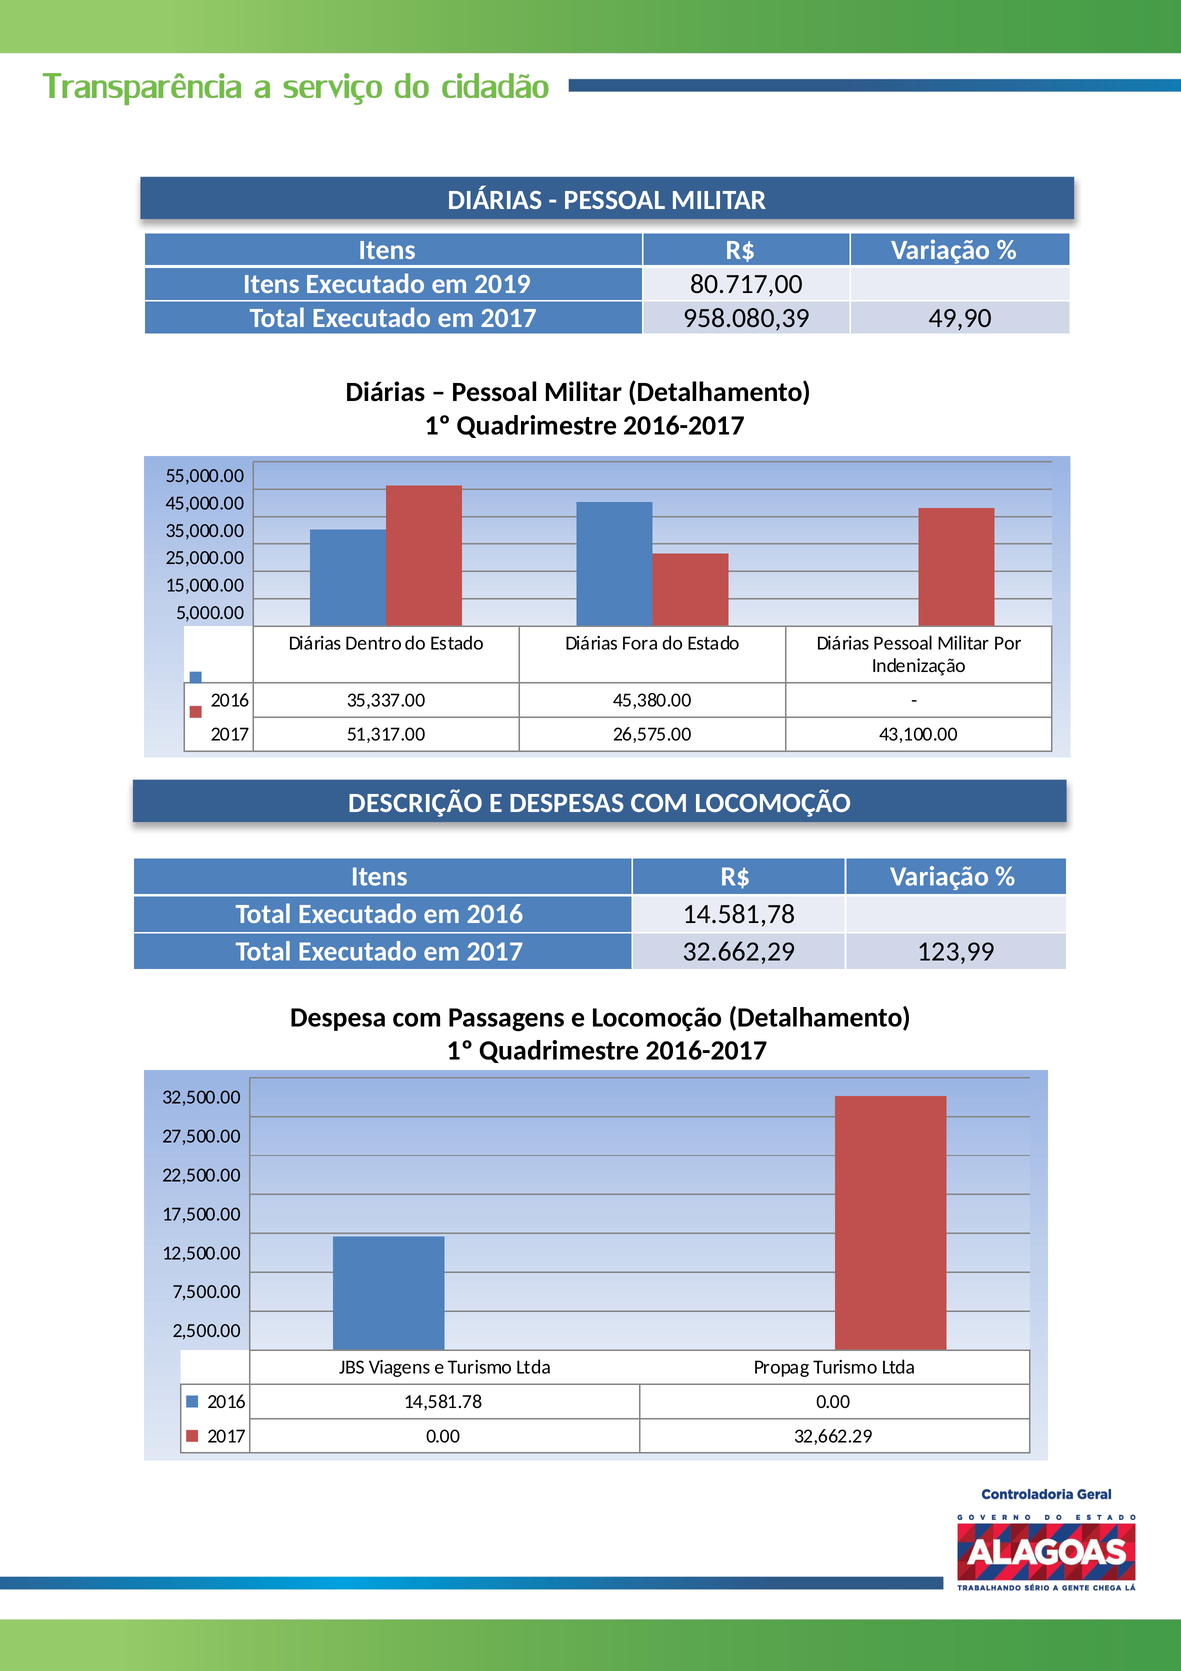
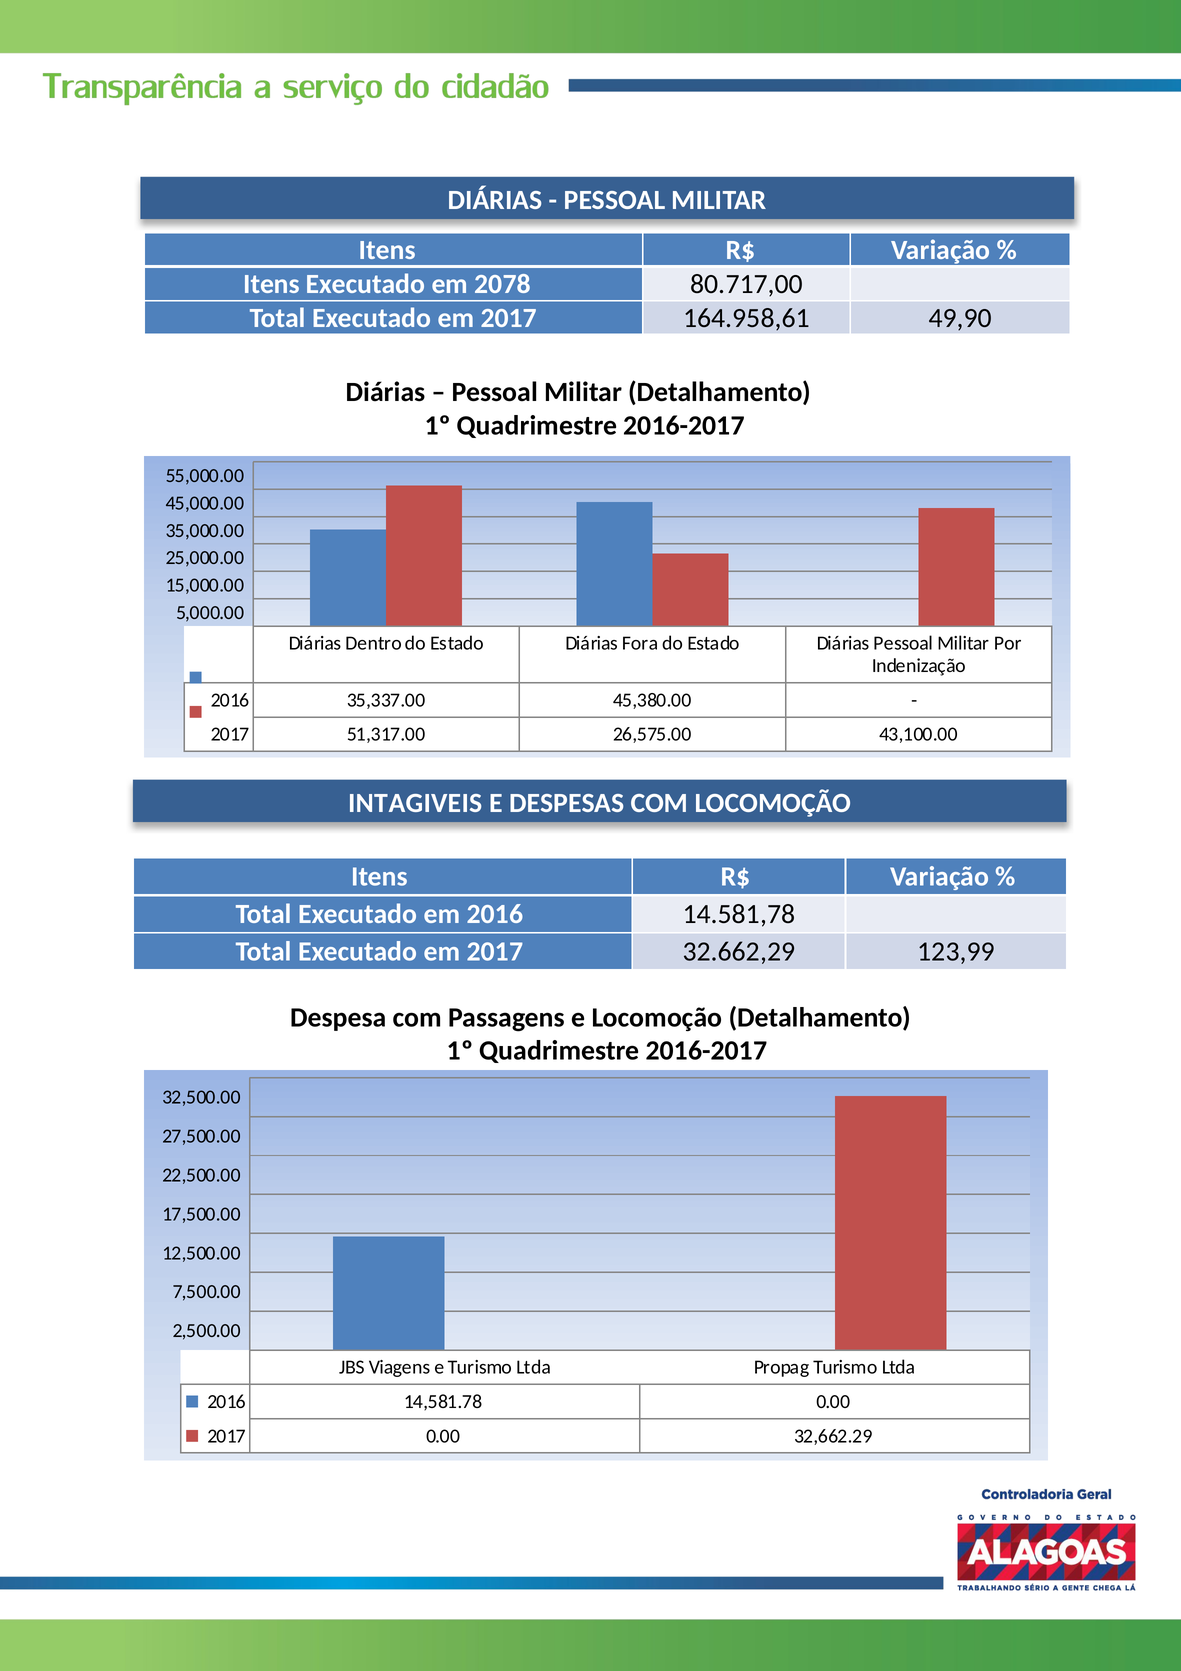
2019: 2019 -> 2078
958.080,39: 958.080,39 -> 164.958,61
DESCRIÇÃO: DESCRIÇÃO -> INTAGIVEIS
